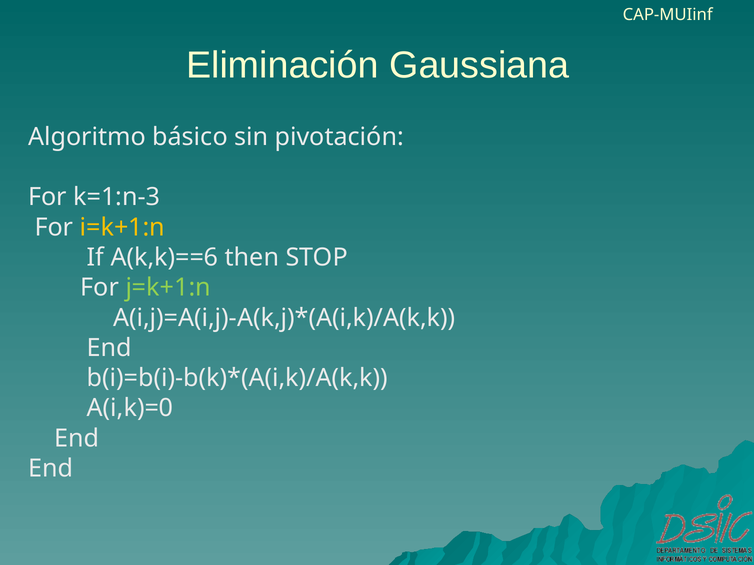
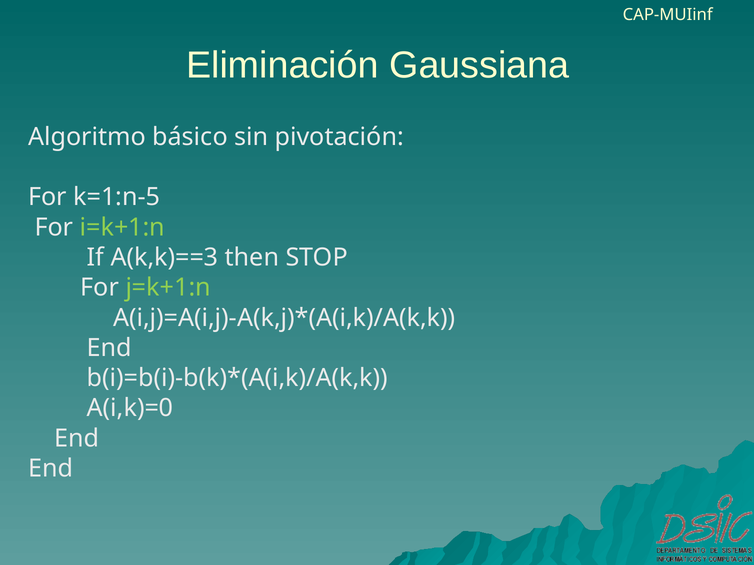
k=1:n-3: k=1:n-3 -> k=1:n-5
i=k+1:n colour: yellow -> light green
A(k,k)==6: A(k,k)==6 -> A(k,k)==3
